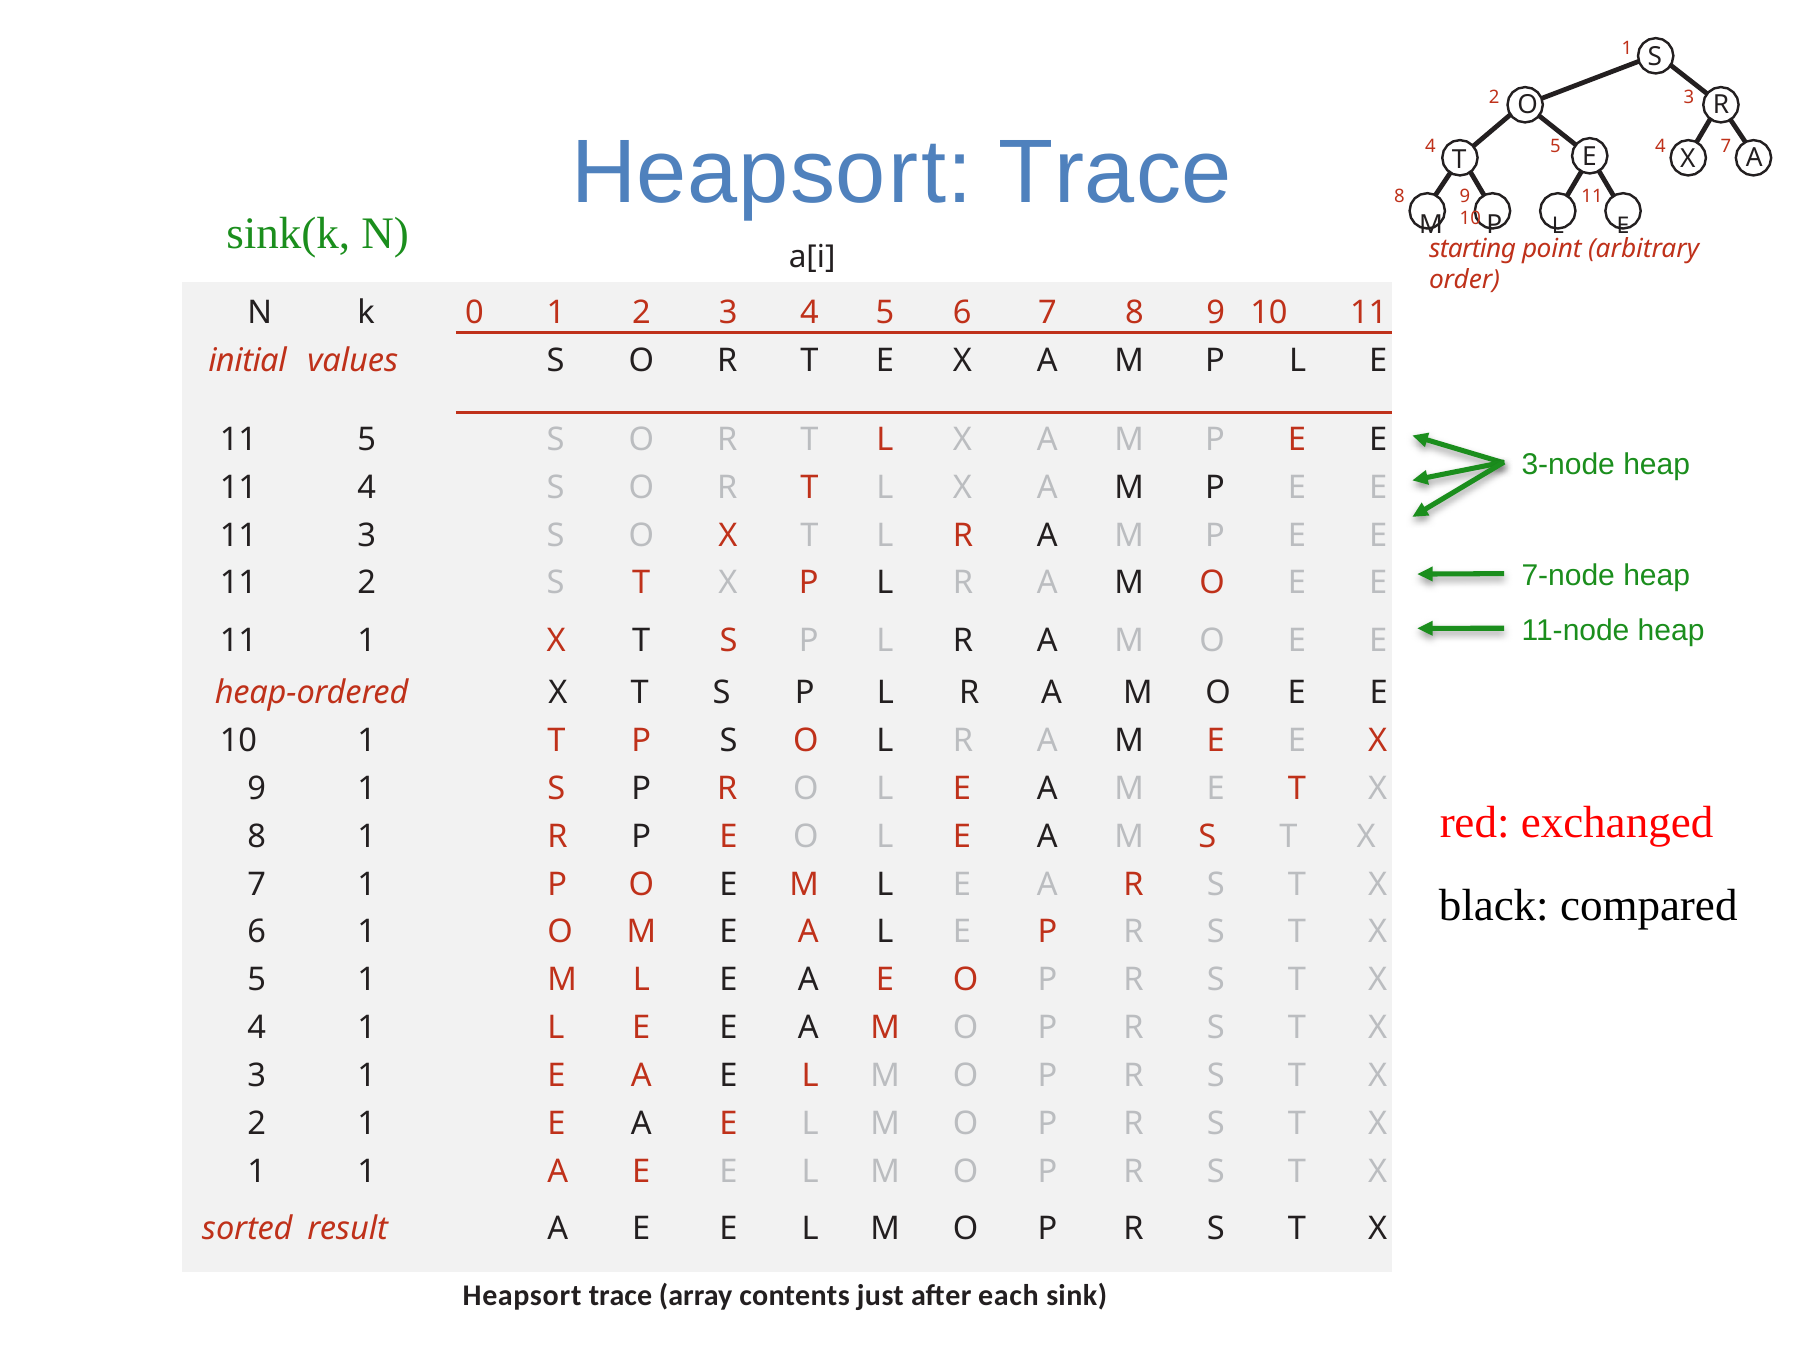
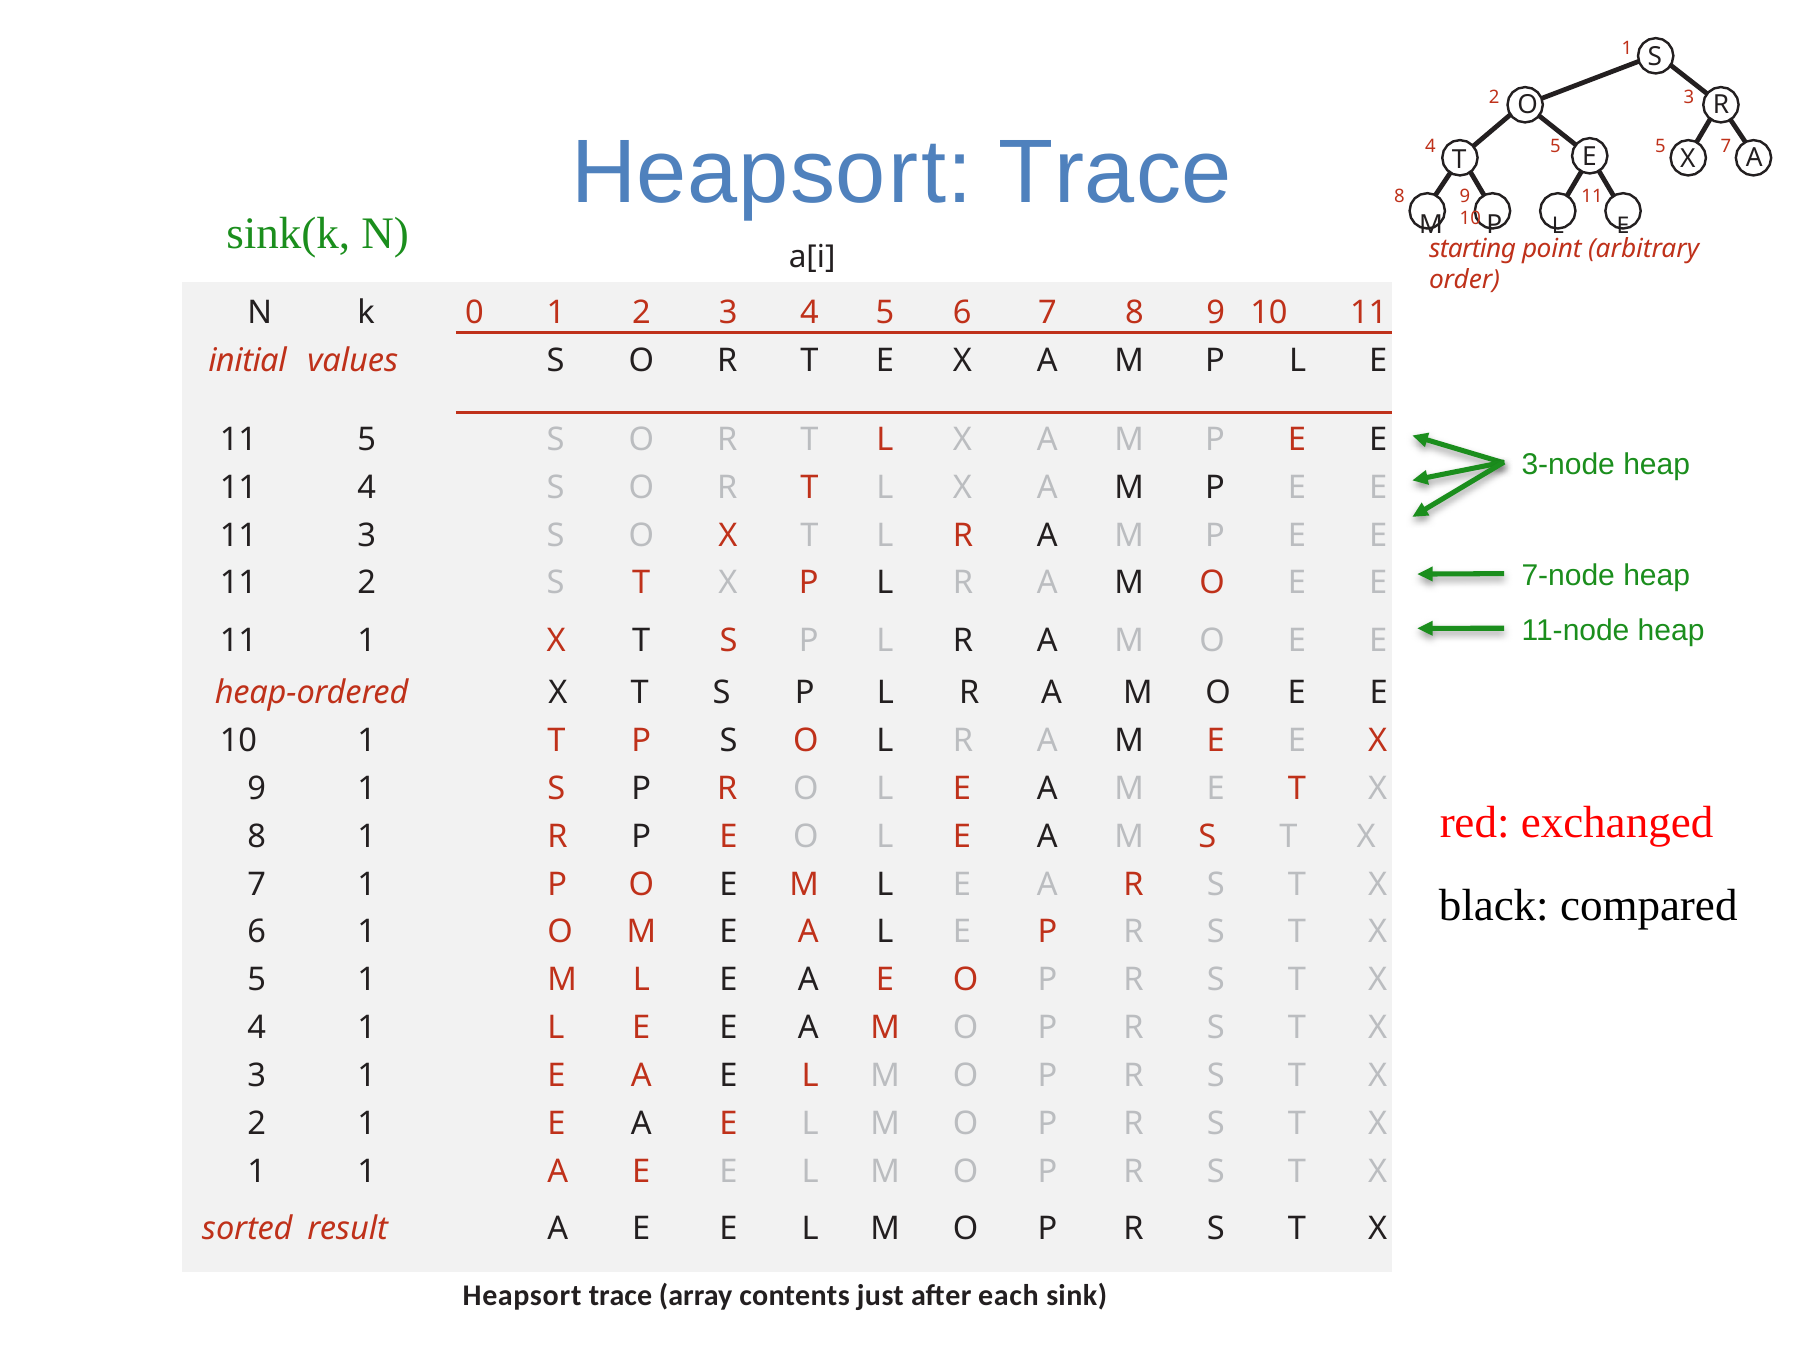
5 4: 4 -> 5
